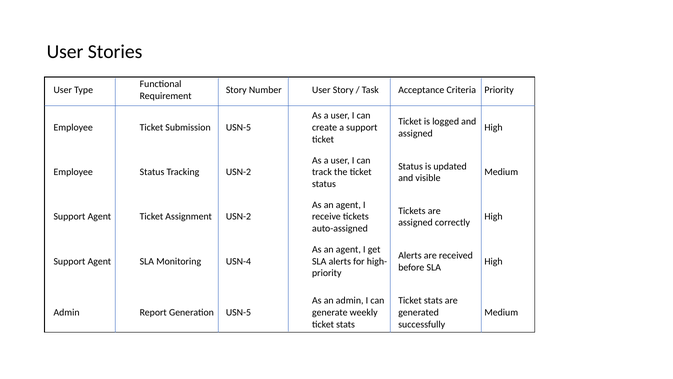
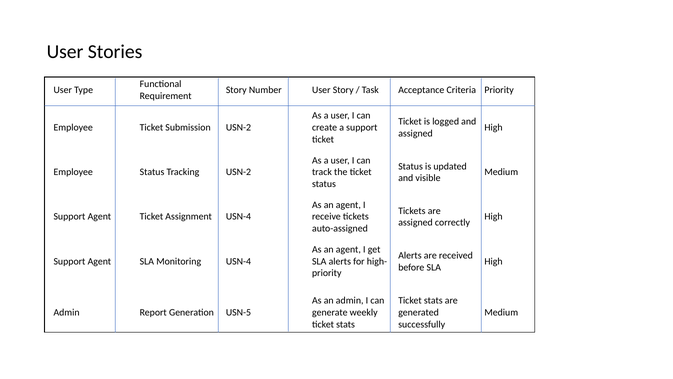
Submission USN-5: USN-5 -> USN-2
Assignment USN-2: USN-2 -> USN-4
